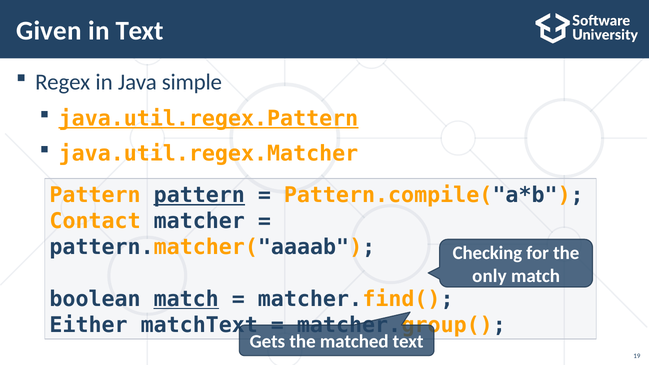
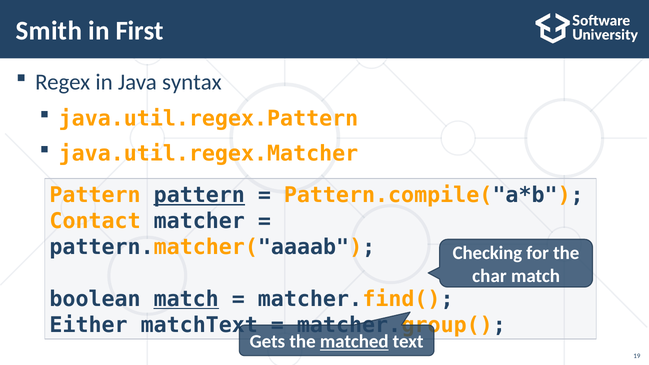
Given: Given -> Smith
in Text: Text -> First
simple: simple -> syntax
java.util.regex.Pattern underline: present -> none
only: only -> char
matched underline: none -> present
